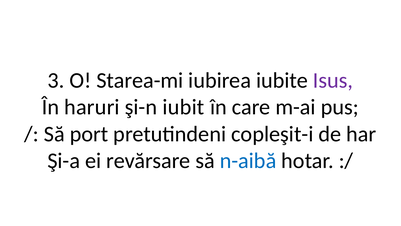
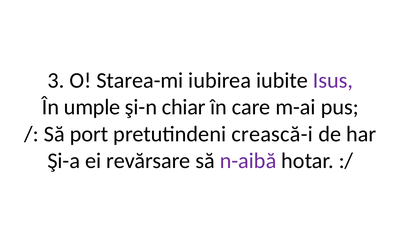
haruri: haruri -> umple
iubit: iubit -> chiar
copleşit-i: copleşit-i -> crească-i
n-aibă colour: blue -> purple
